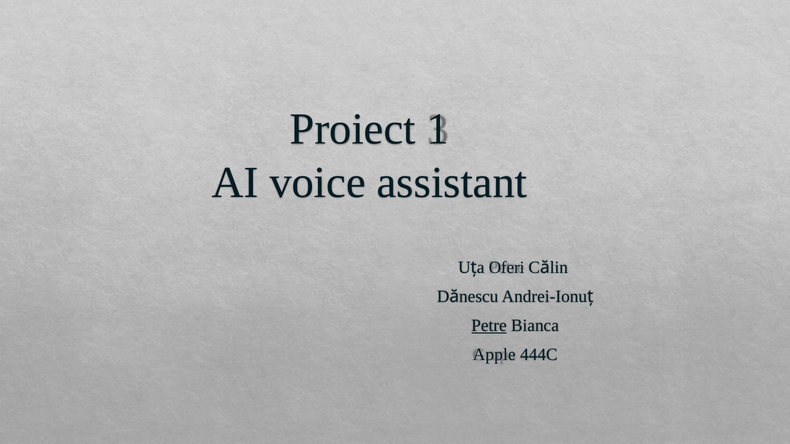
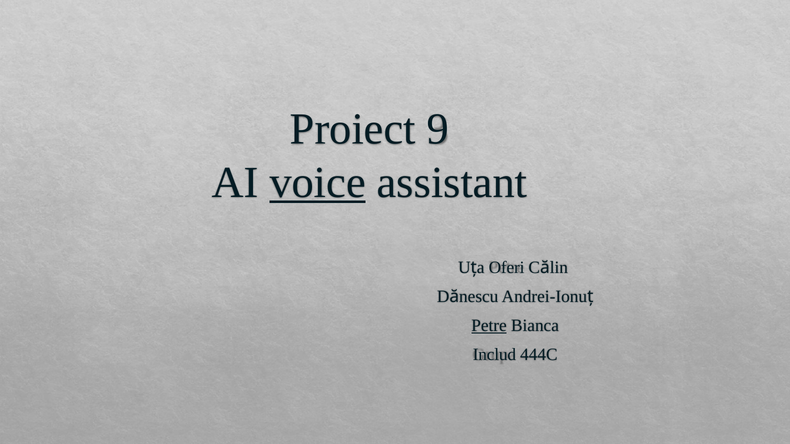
1: 1 -> 9
voice underline: none -> present
Apple: Apple -> Includ
